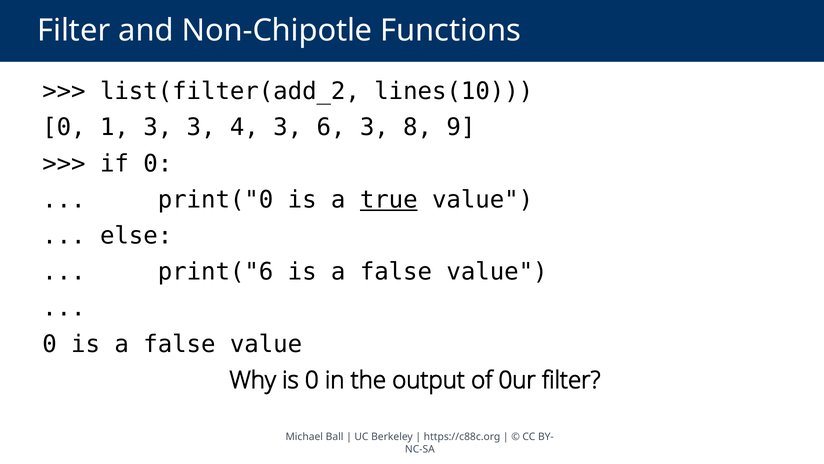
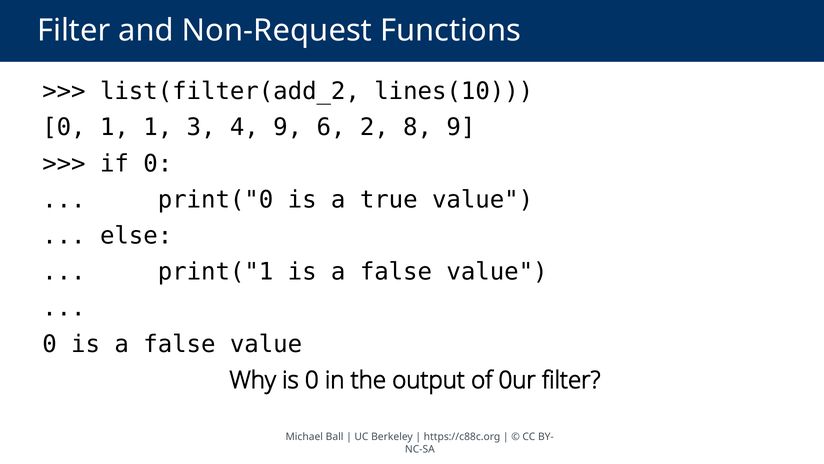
Non-Chipotle: Non-Chipotle -> Non-Request
1 3: 3 -> 1
4 3: 3 -> 9
6 3: 3 -> 2
true underline: present -> none
print("6: print("6 -> print("1
